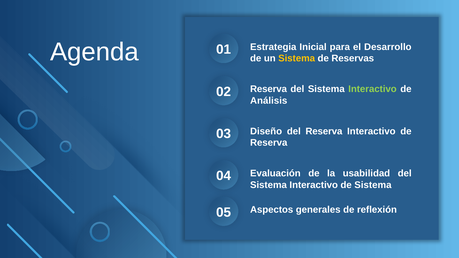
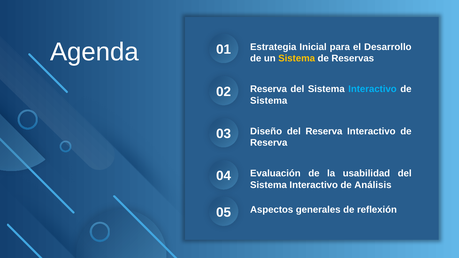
Interactivo at (372, 89) colour: light green -> light blue
Análisis at (269, 101): Análisis -> Sistema
de Sistema: Sistema -> Análisis
